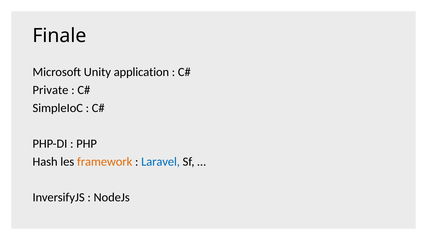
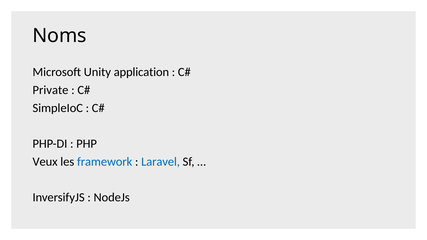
Finale: Finale -> Noms
Hash: Hash -> Veux
framework colour: orange -> blue
